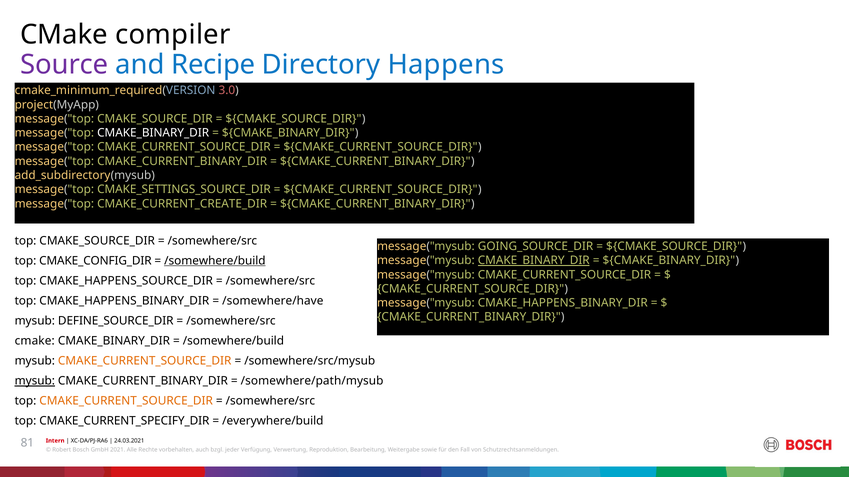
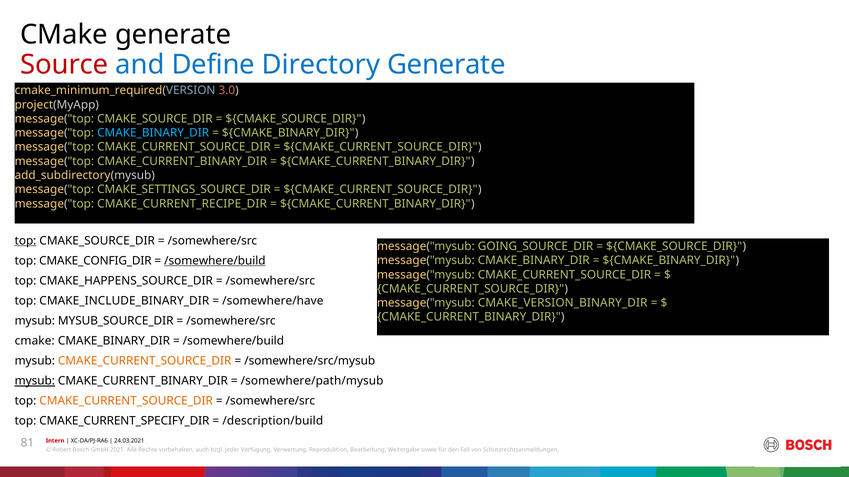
CMake compiler: compiler -> generate
Source colour: purple -> red
Recipe: Recipe -> Define
Directory Happens: Happens -> Generate
CMAKE_BINARY_DIR at (153, 133) colour: white -> light blue
CMAKE_CURRENT_CREATE_DIR: CMAKE_CURRENT_CREATE_DIR -> CMAKE_CURRENT_RECIPE_DIR
top at (26, 241) underline: none -> present
CMAKE_BINARY_DIR at (534, 261) underline: present -> none
top CMAKE_HAPPENS_BINARY_DIR: CMAKE_HAPPENS_BINARY_DIR -> CMAKE_INCLUDE_BINARY_DIR
message("mysub CMAKE_HAPPENS_BINARY_DIR: CMAKE_HAPPENS_BINARY_DIR -> CMAKE_VERSION_BINARY_DIR
DEFINE_SOURCE_DIR: DEFINE_SOURCE_DIR -> MYSUB_SOURCE_DIR
/everywhere/build: /everywhere/build -> /description/build
